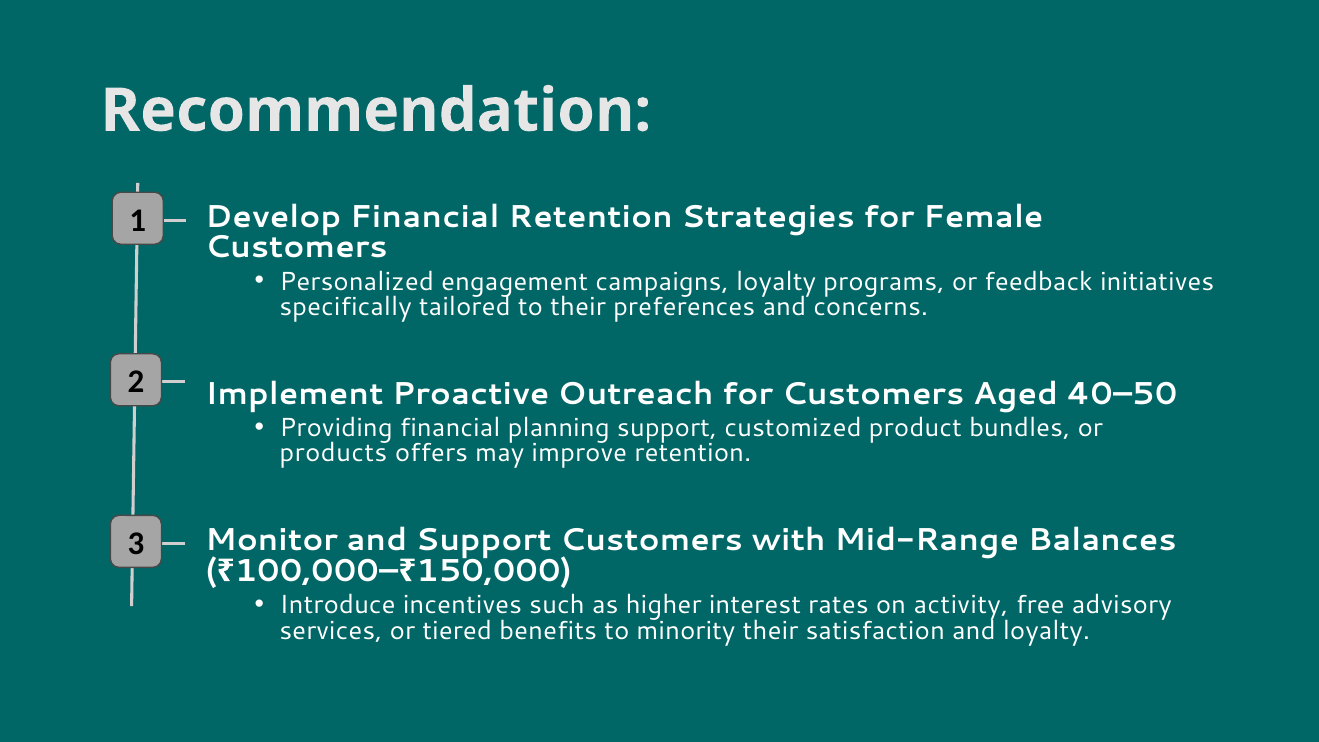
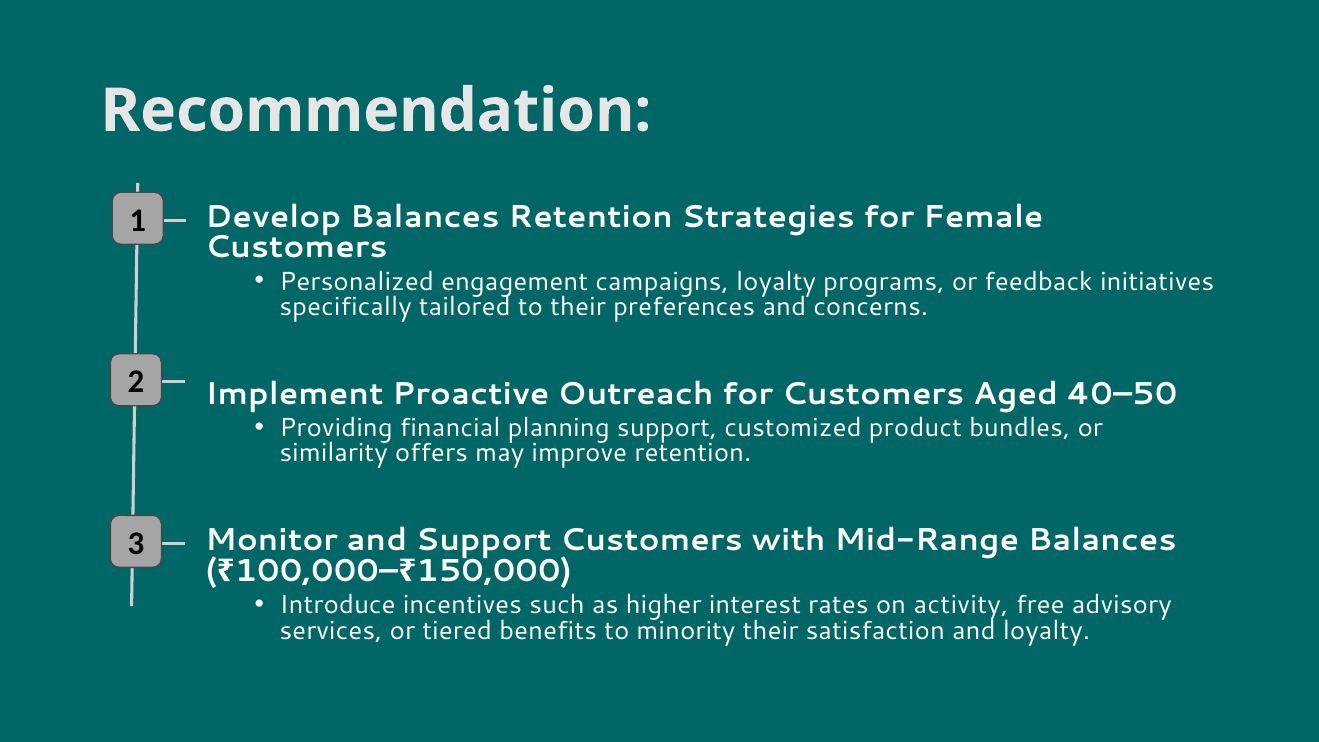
Develop Financial: Financial -> Balances
products: products -> similarity
